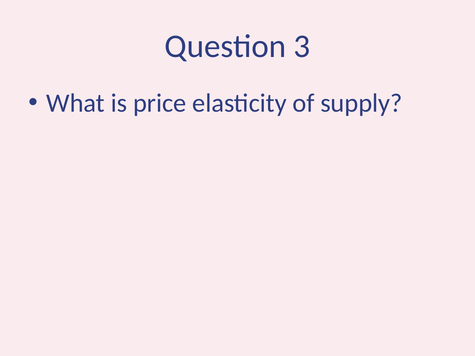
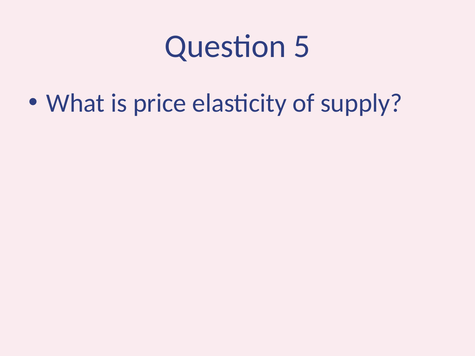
3: 3 -> 5
